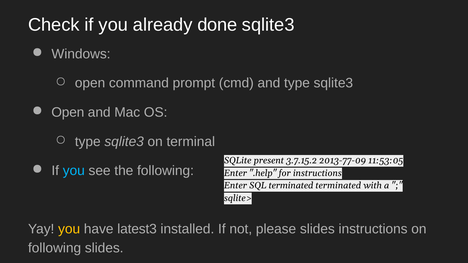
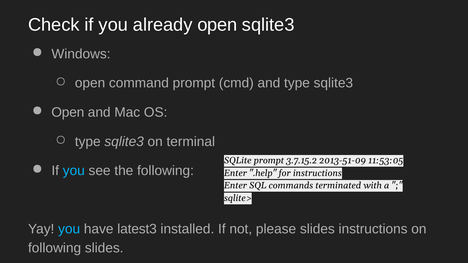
already done: done -> open
SQLite present: present -> prompt
2013-77-09: 2013-77-09 -> 2013-51-09
SQL terminated: terminated -> commands
you at (69, 229) colour: yellow -> light blue
